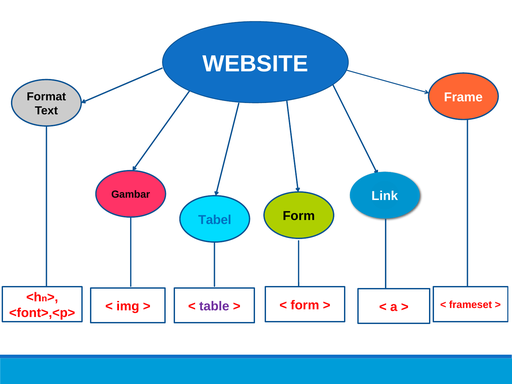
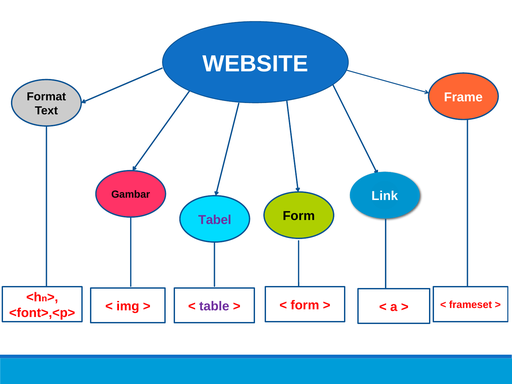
Tabel colour: blue -> purple
